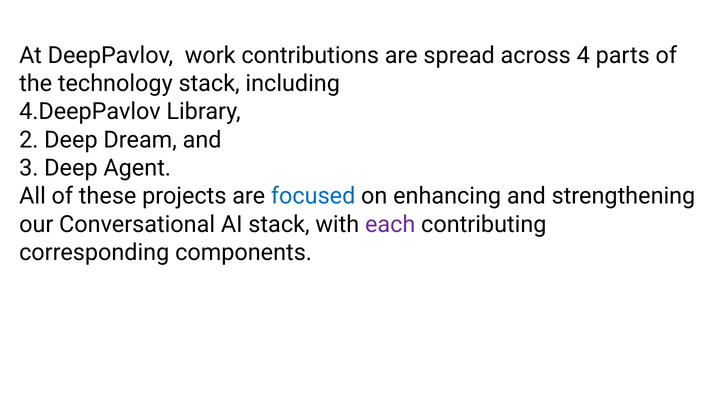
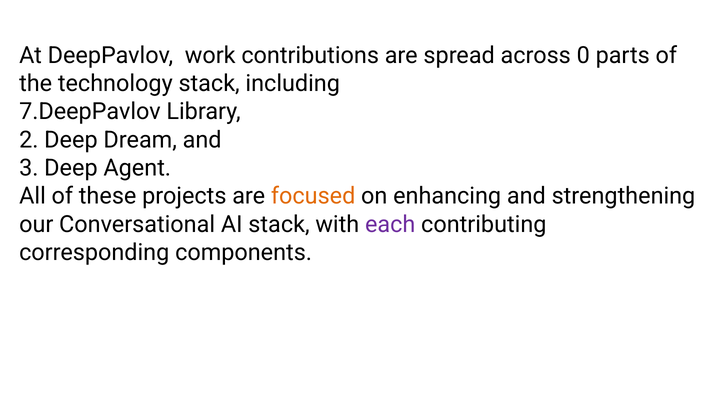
4: 4 -> 0
4.DeepPavlov: 4.DeepPavlov -> 7.DeepPavlov
focused colour: blue -> orange
